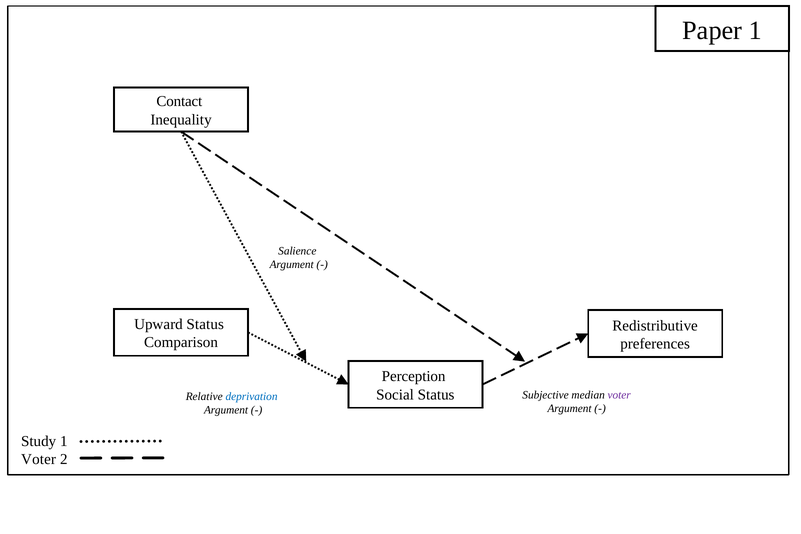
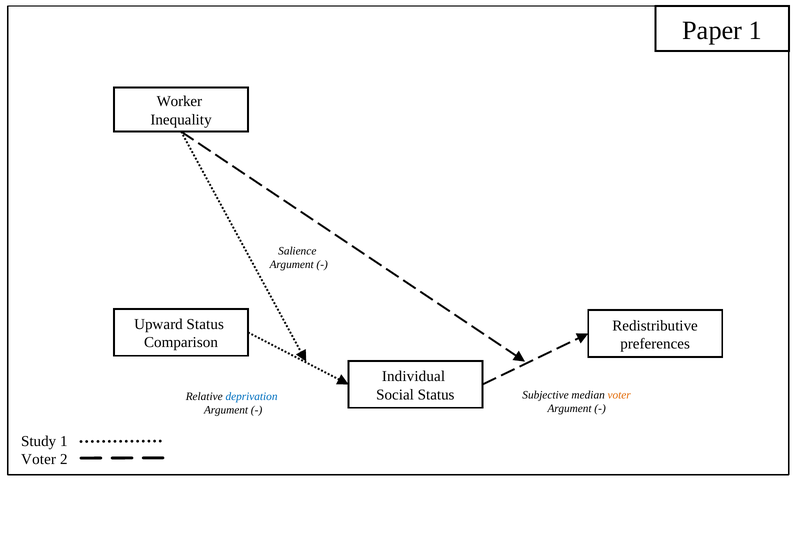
Contact: Contact -> Worker
Perception: Perception -> Individual
voter at (619, 395) colour: purple -> orange
